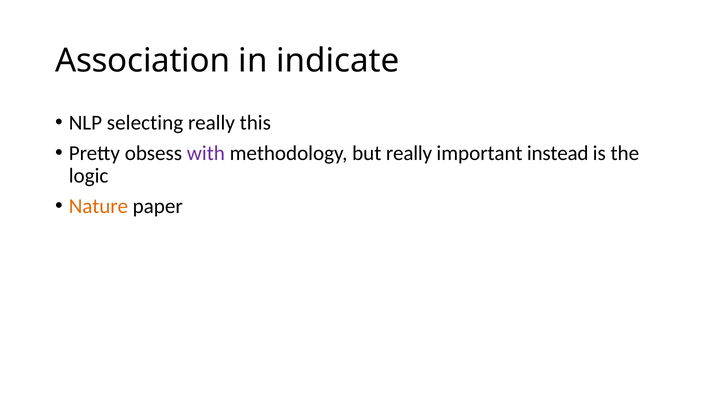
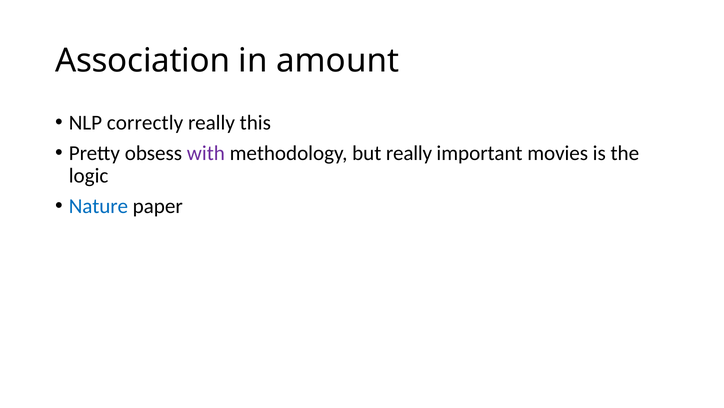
indicate: indicate -> amount
selecting: selecting -> correctly
instead: instead -> movies
Nature colour: orange -> blue
